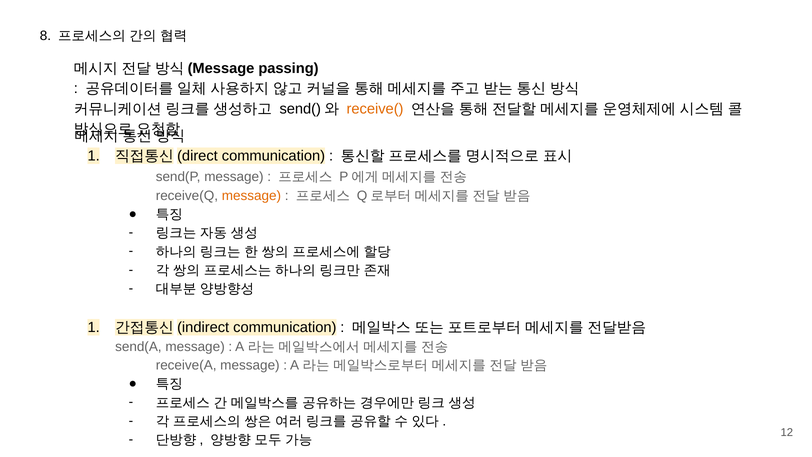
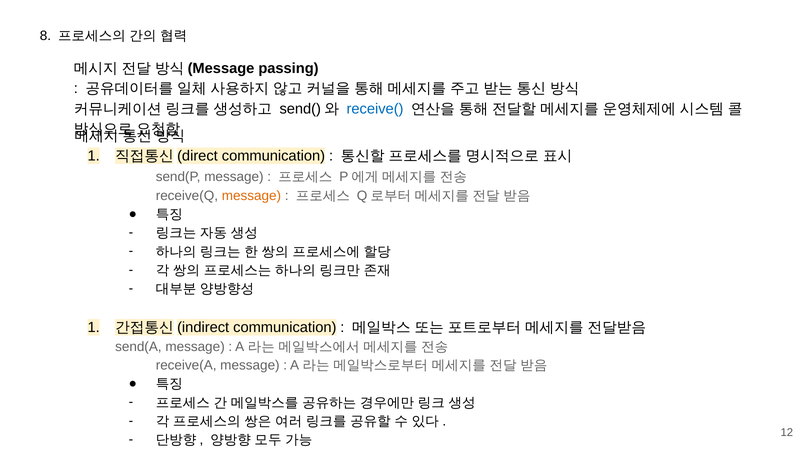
receive( colour: orange -> blue
